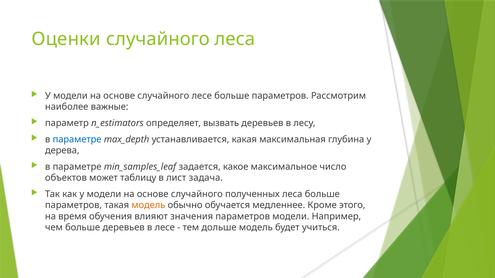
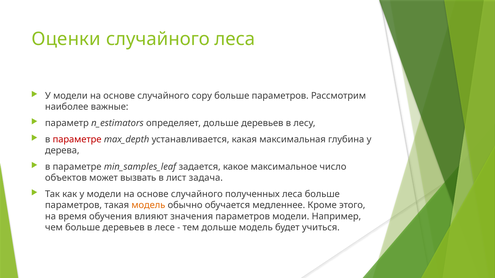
случайного лесе: лесе -> copy
определяет вызвать: вызвать -> дольше
параметре at (77, 140) colour: blue -> red
таблицу: таблицу -> вызвать
